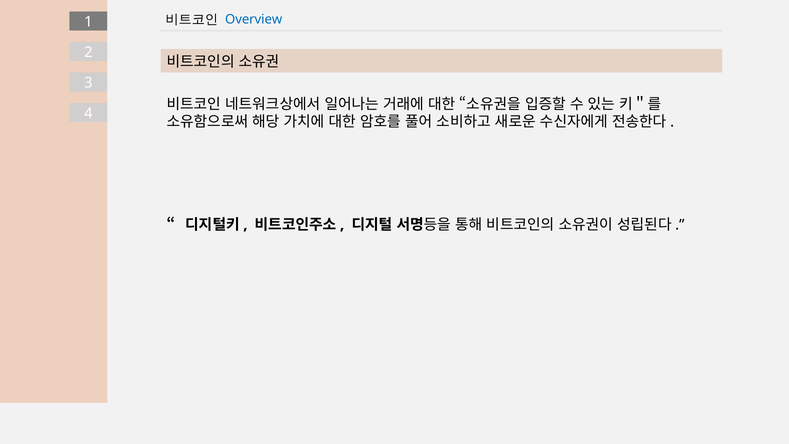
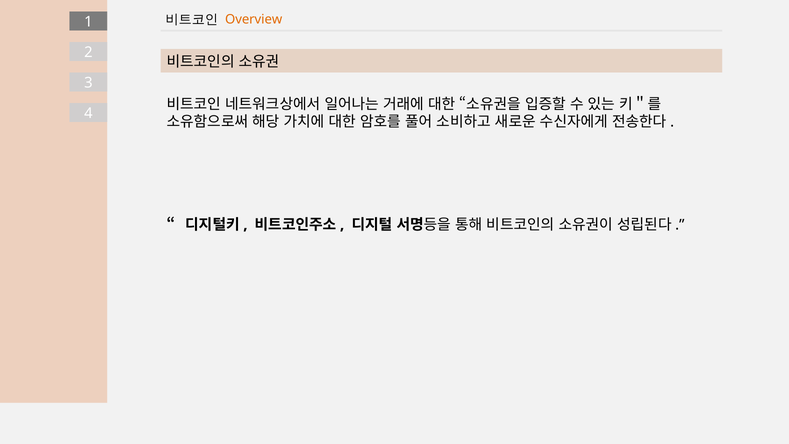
Overview colour: blue -> orange
